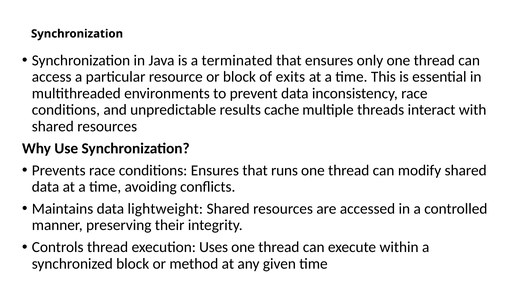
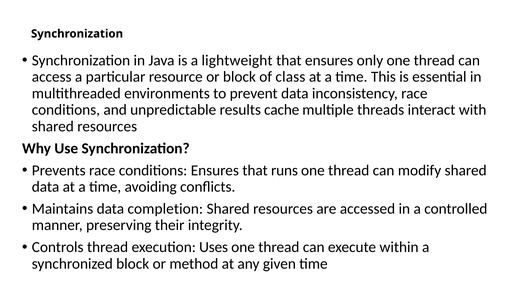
terminated: terminated -> lightweight
exits: exits -> class
lightweight: lightweight -> completion
